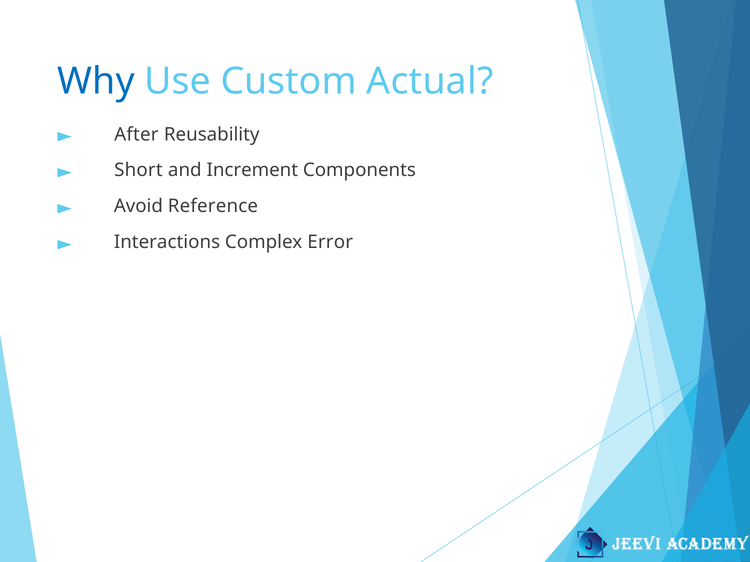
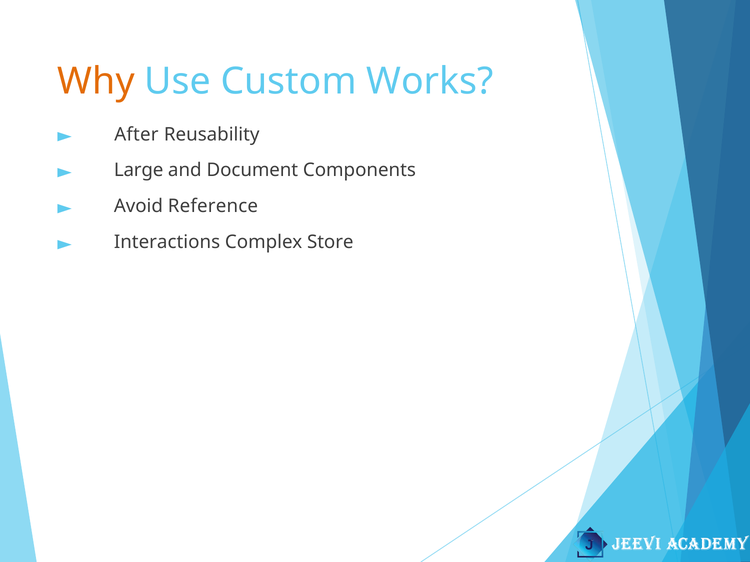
Why colour: blue -> orange
Actual: Actual -> Works
Short: Short -> Large
Increment: Increment -> Document
Error: Error -> Store
